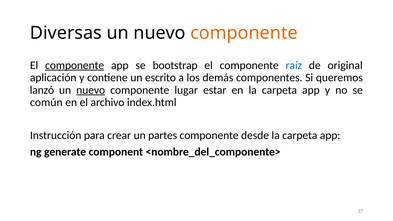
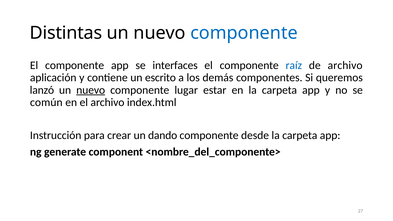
Diversas: Diversas -> Distintas
componente at (244, 33) colour: orange -> blue
componente at (75, 65) underline: present -> none
bootstrap: bootstrap -> interfaces
de original: original -> archivo
partes: partes -> dando
